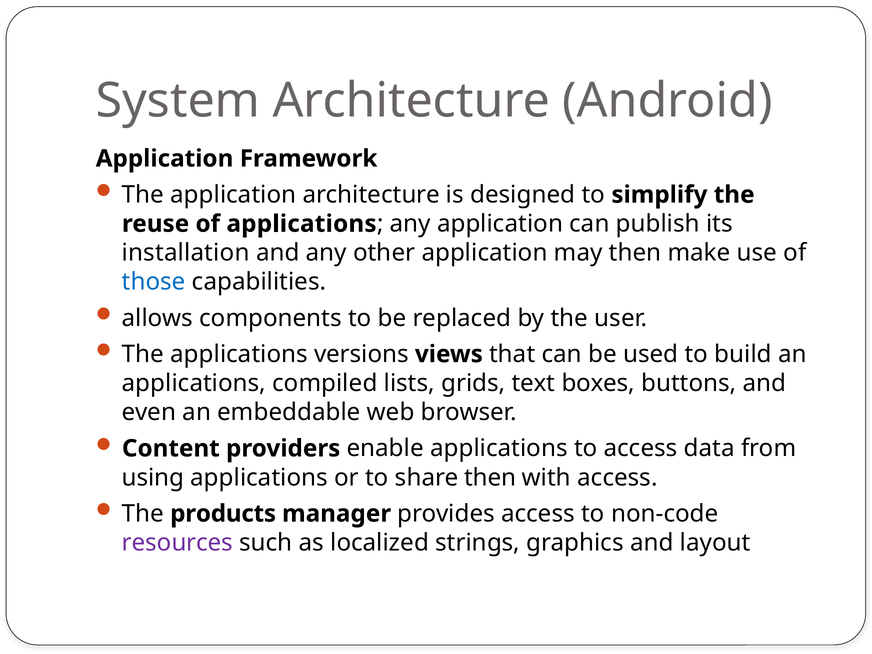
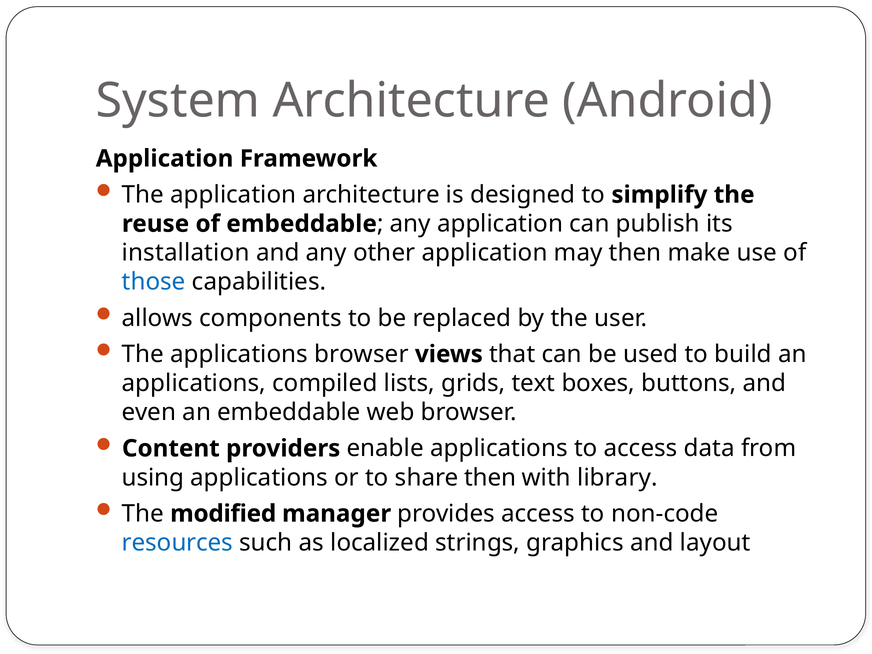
of applications: applications -> embeddable
applications versions: versions -> browser
with access: access -> library
products: products -> modified
resources colour: purple -> blue
